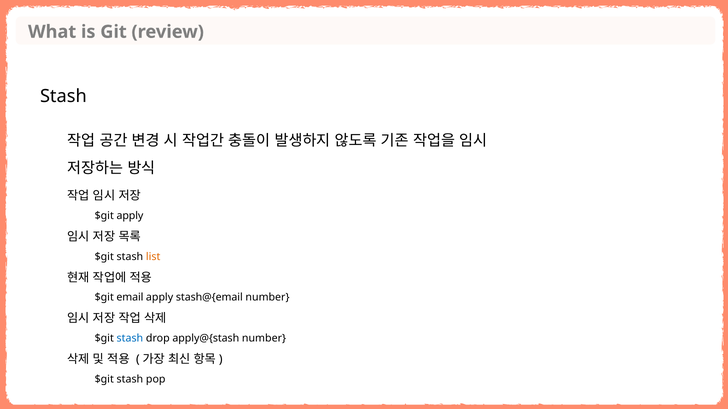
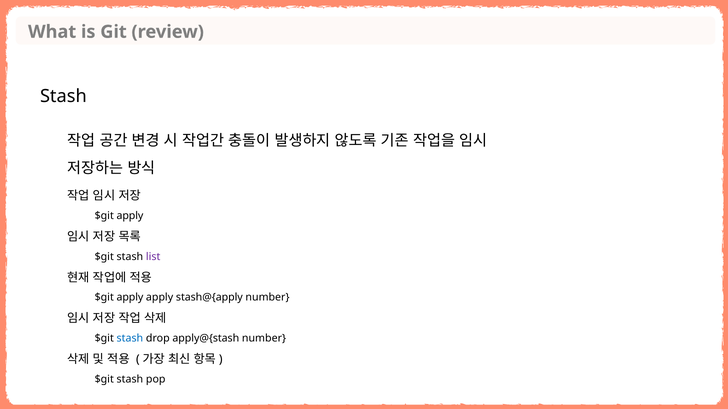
list colour: orange -> purple
email at (130, 298): email -> apply
stash@{email: stash@{email -> stash@{apply
